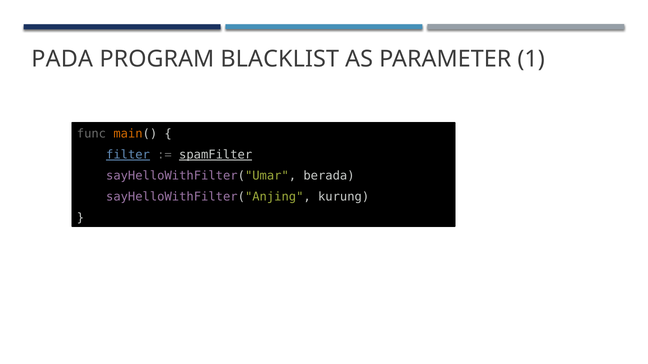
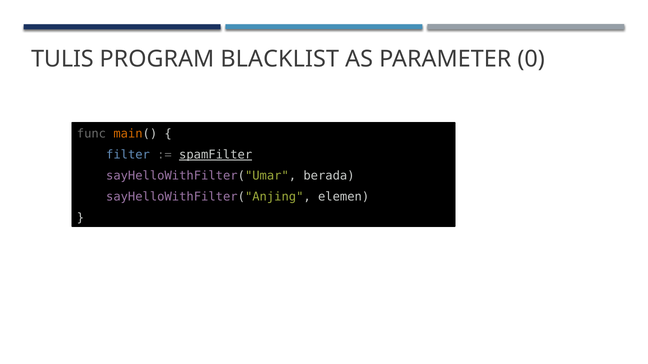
PADA: PADA -> TULIS
1: 1 -> 0
filter underline: present -> none
kurung: kurung -> elemen
